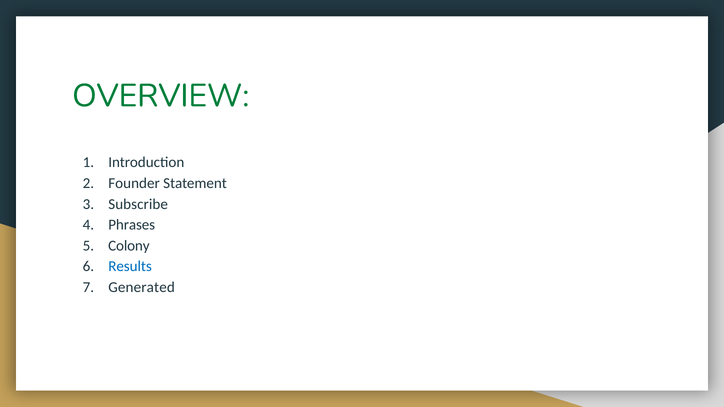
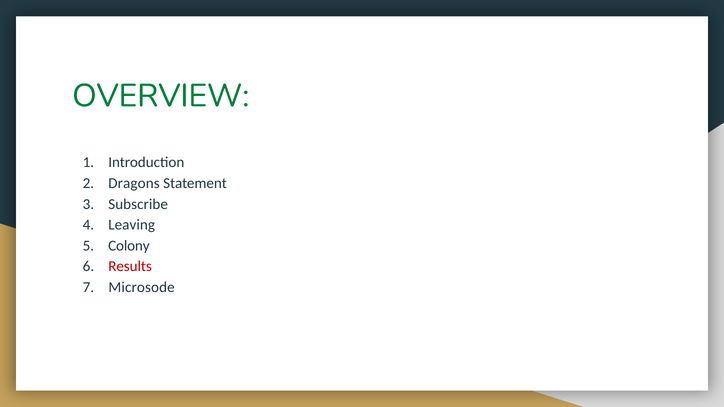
Founder: Founder -> Dragons
Phrases: Phrases -> Leaving
Results colour: blue -> red
Generated: Generated -> Microsode
